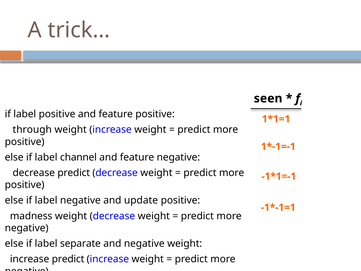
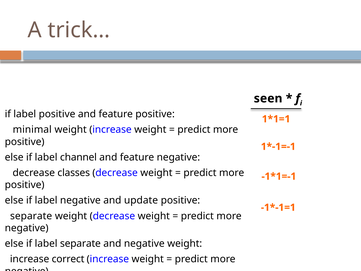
through: through -> minimal
decrease predict: predict -> classes
madness at (31, 216): madness -> separate
increase predict: predict -> correct
